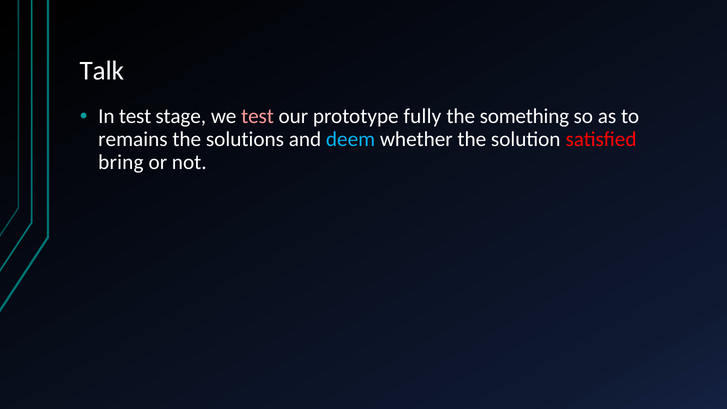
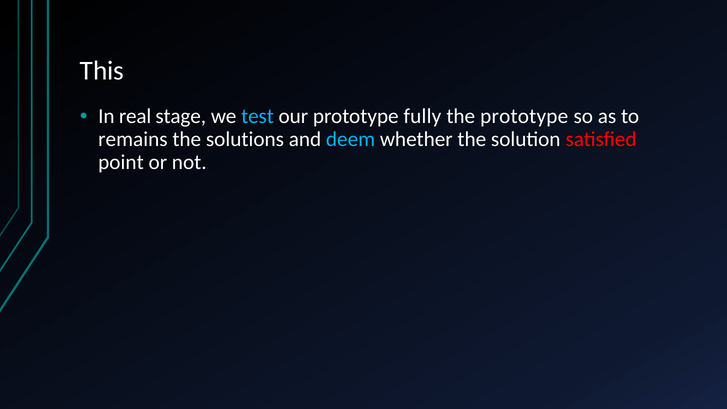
Talk: Talk -> This
In test: test -> real
test at (258, 116) colour: pink -> light blue
the something: something -> prototype
bring: bring -> point
